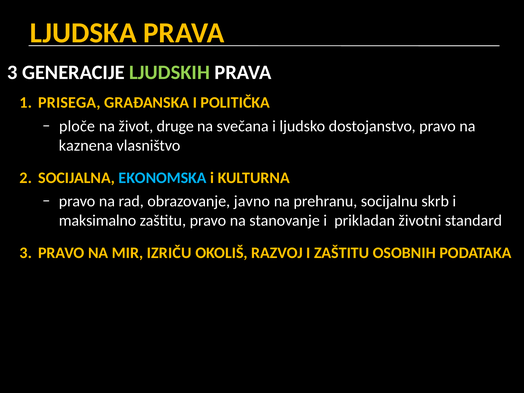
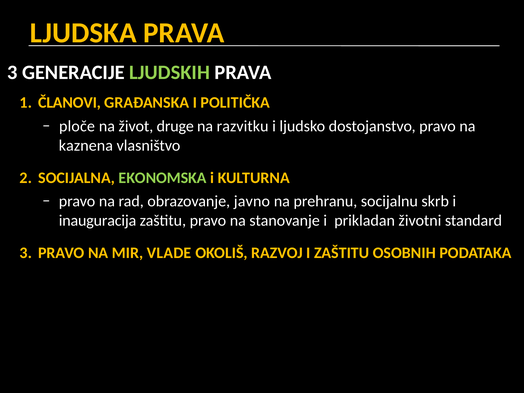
PRISEGA: PRISEGA -> ČLANOVI
svečana: svečana -> razvitku
EKONOMSKA colour: light blue -> light green
maksimalno: maksimalno -> inauguracija
IZRIČU: IZRIČU -> VLADE
